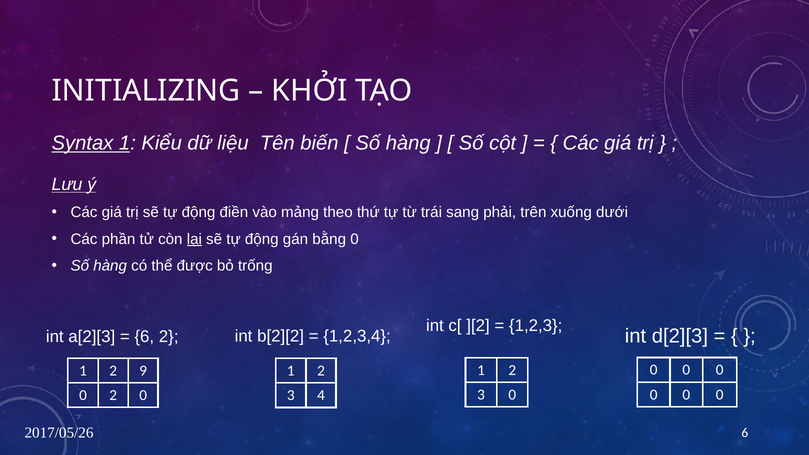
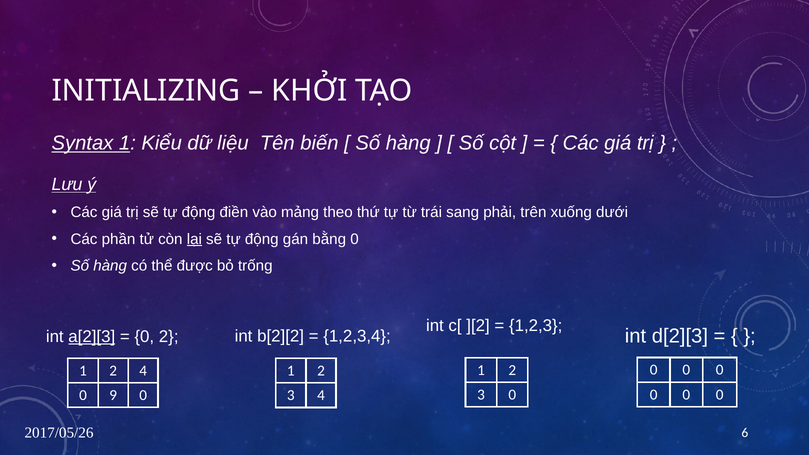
a[2][3 underline: none -> present
6 at (144, 337): 6 -> 0
2 9: 9 -> 4
0 2: 2 -> 9
